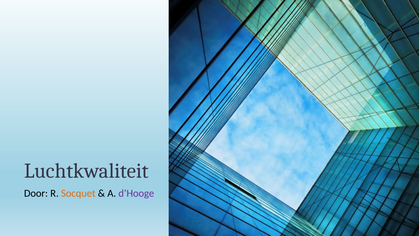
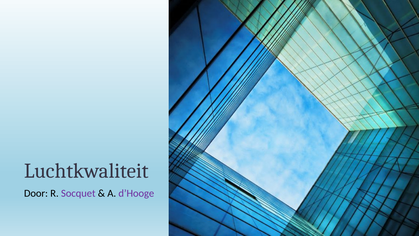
Socquet colour: orange -> purple
